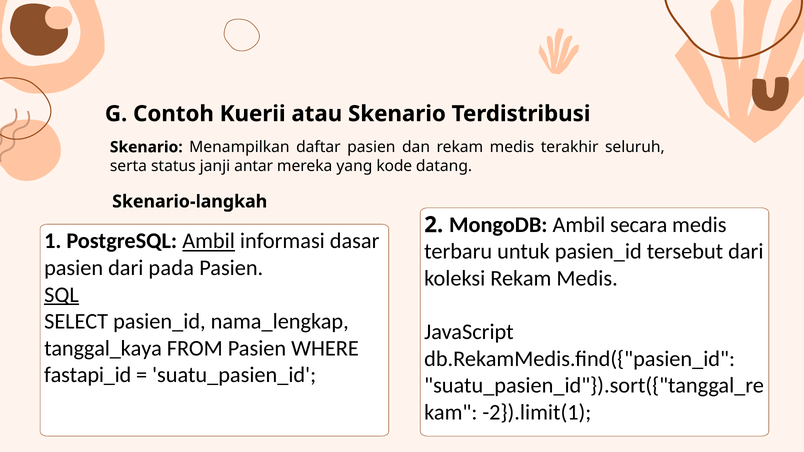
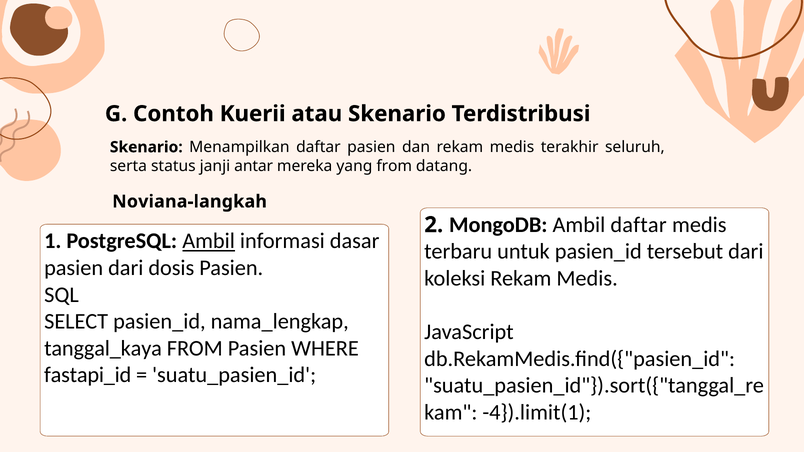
yang kode: kode -> from
Skenario-langkah: Skenario-langkah -> Noviana-langkah
Ambil secara: secara -> daftar
pada: pada -> dosis
SQL underline: present -> none
-2}).limit(1: -2}).limit(1 -> -4}).limit(1
